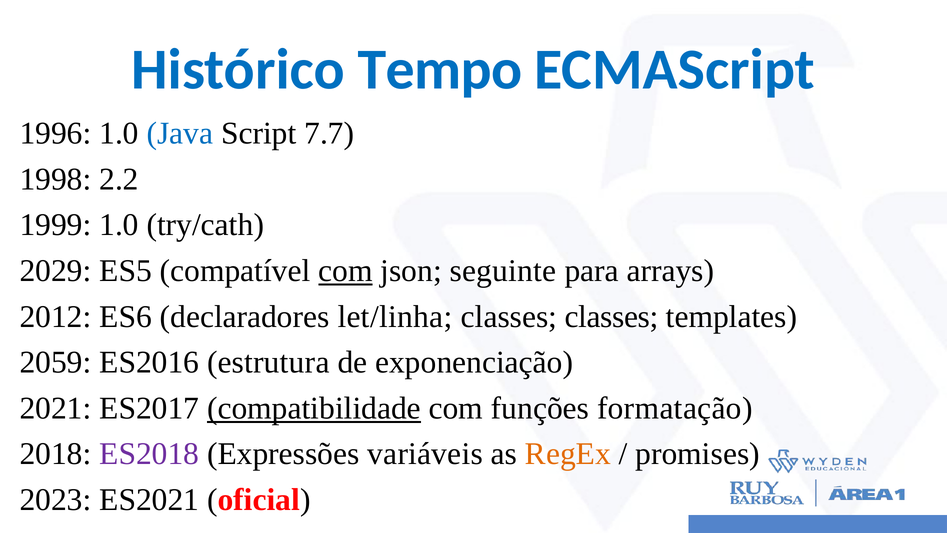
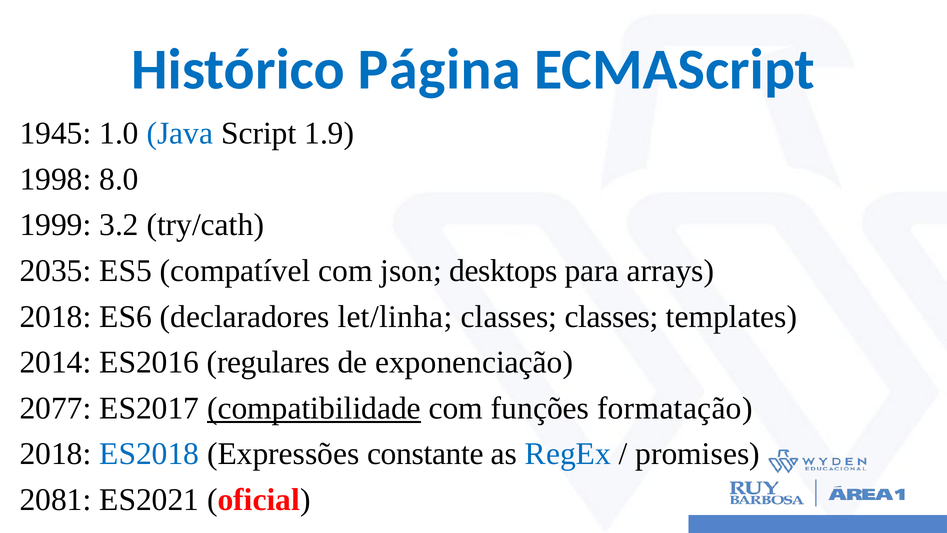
Tempo: Tempo -> Página
1996: 1996 -> 1945
7.7: 7.7 -> 1.9
2.2: 2.2 -> 8.0
1999 1.0: 1.0 -> 3.2
2029: 2029 -> 2035
com at (345, 271) underline: present -> none
seguinte: seguinte -> desktops
2012 at (55, 316): 2012 -> 2018
2059: 2059 -> 2014
estrutura: estrutura -> regulares
2021: 2021 -> 2077
ES2018 colour: purple -> blue
variáveis: variáveis -> constante
RegEx colour: orange -> blue
2023: 2023 -> 2081
